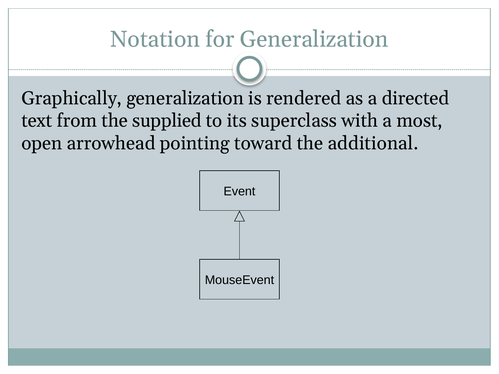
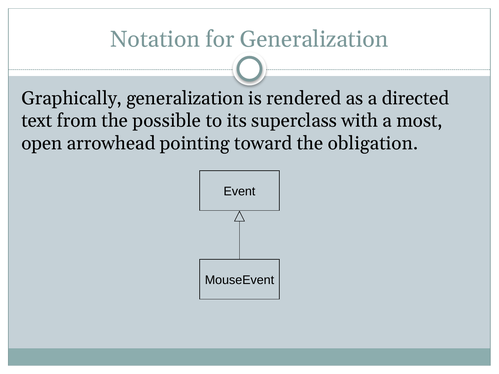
supplied: supplied -> possible
additional: additional -> obligation
